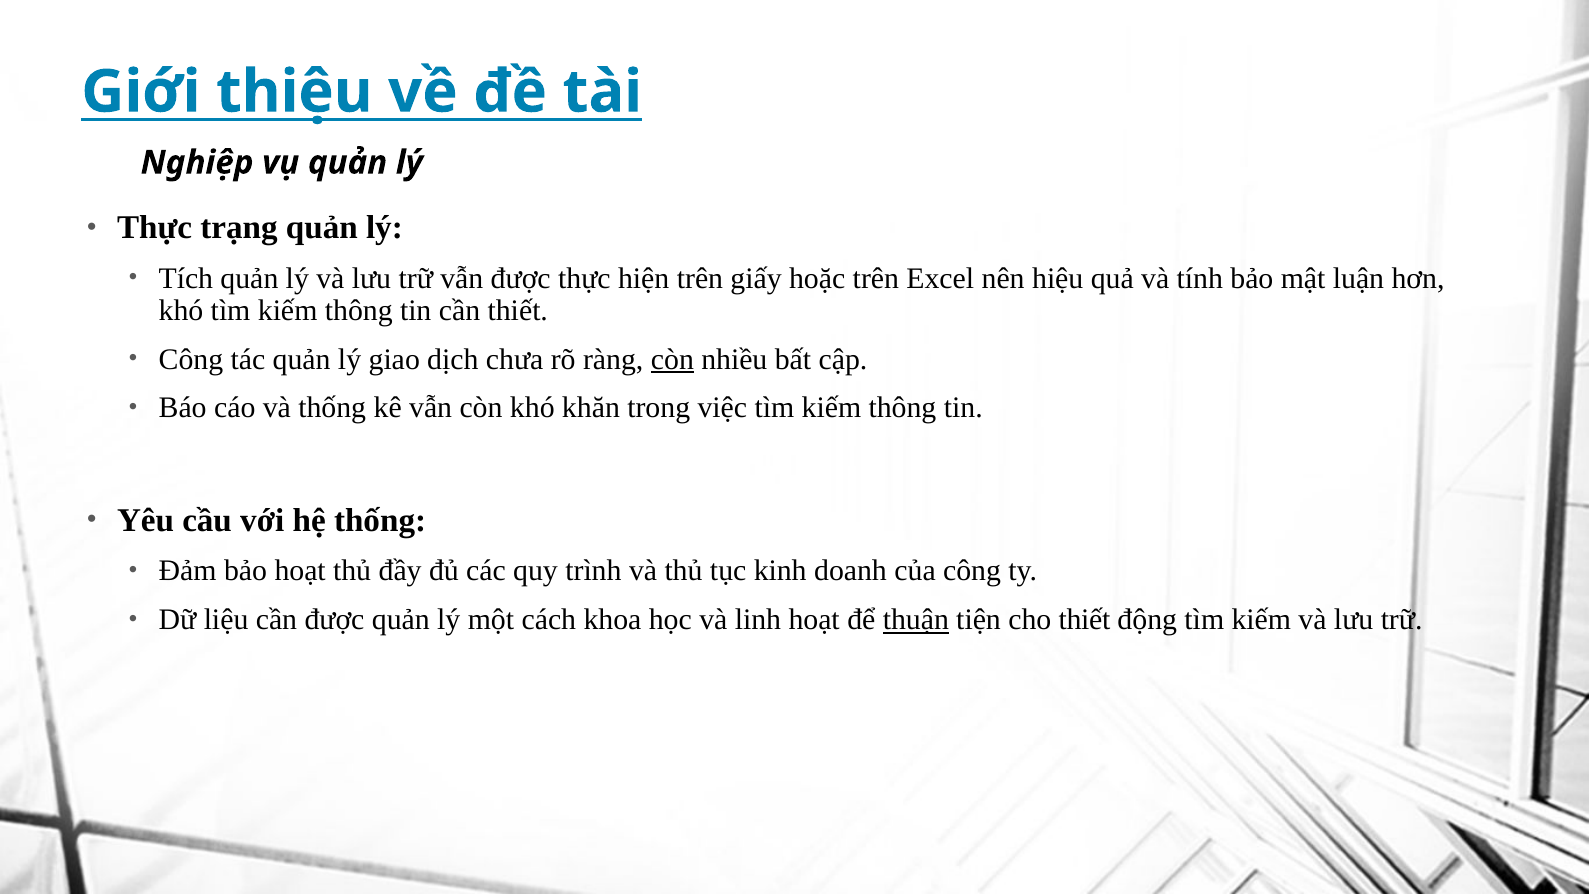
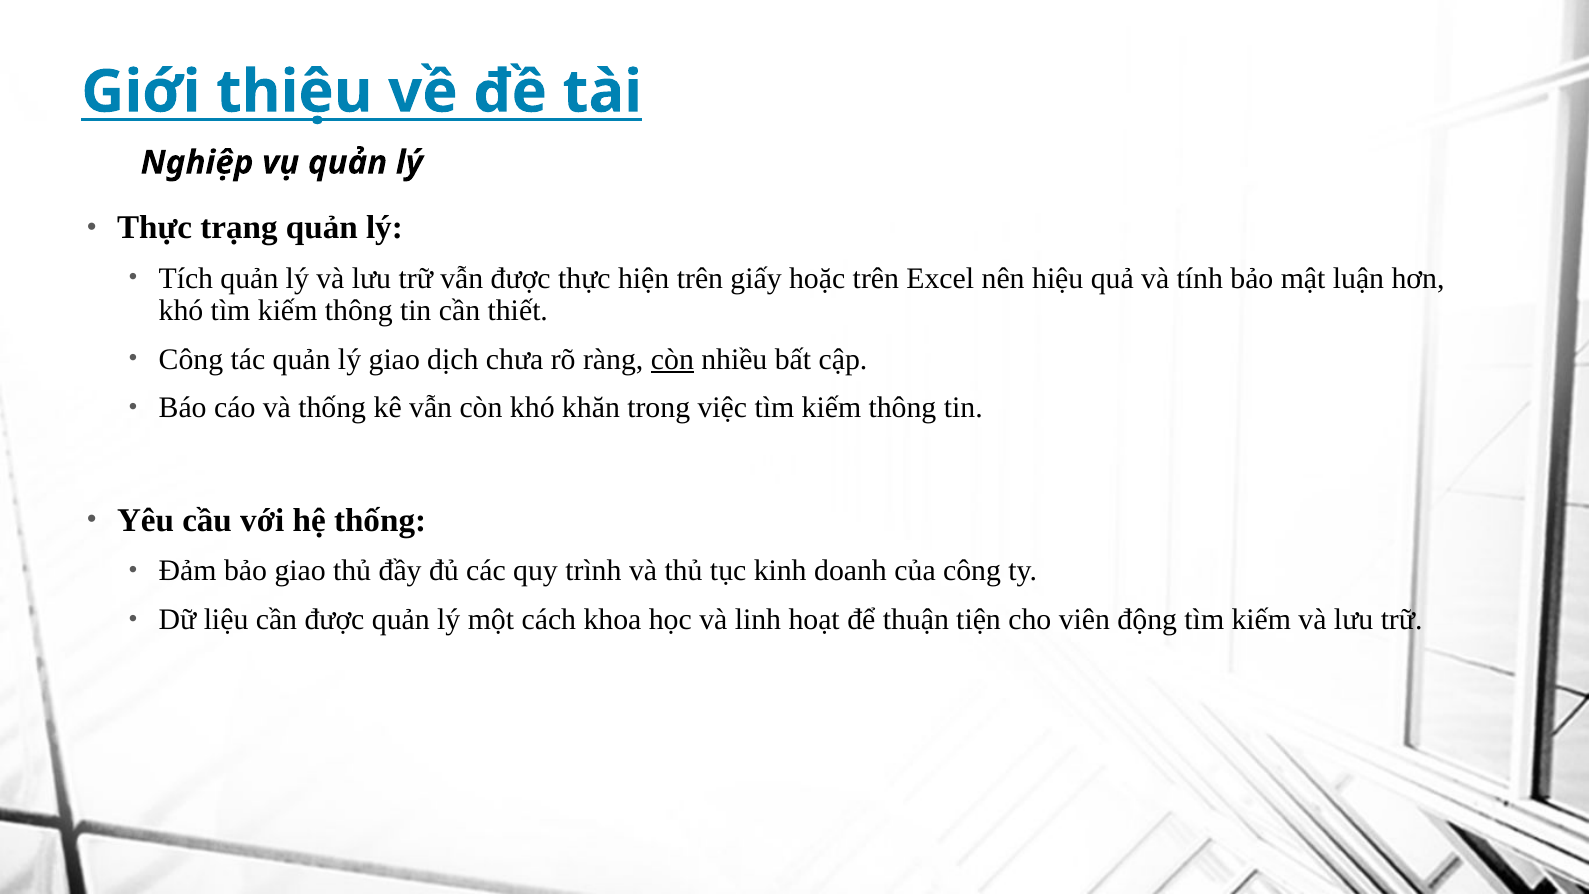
bảo hoạt: hoạt -> giao
thuận underline: present -> none
cho thiết: thiết -> viên
